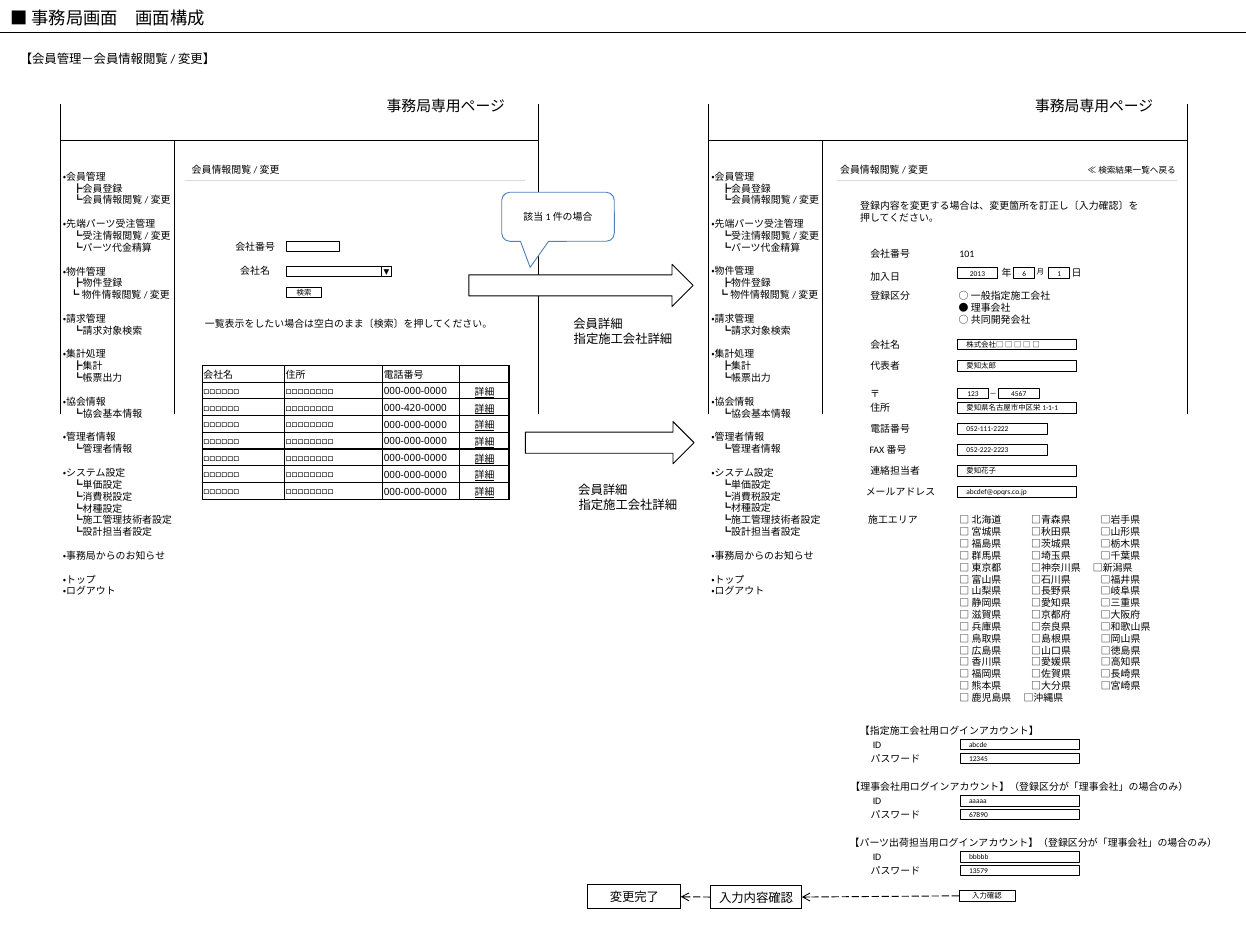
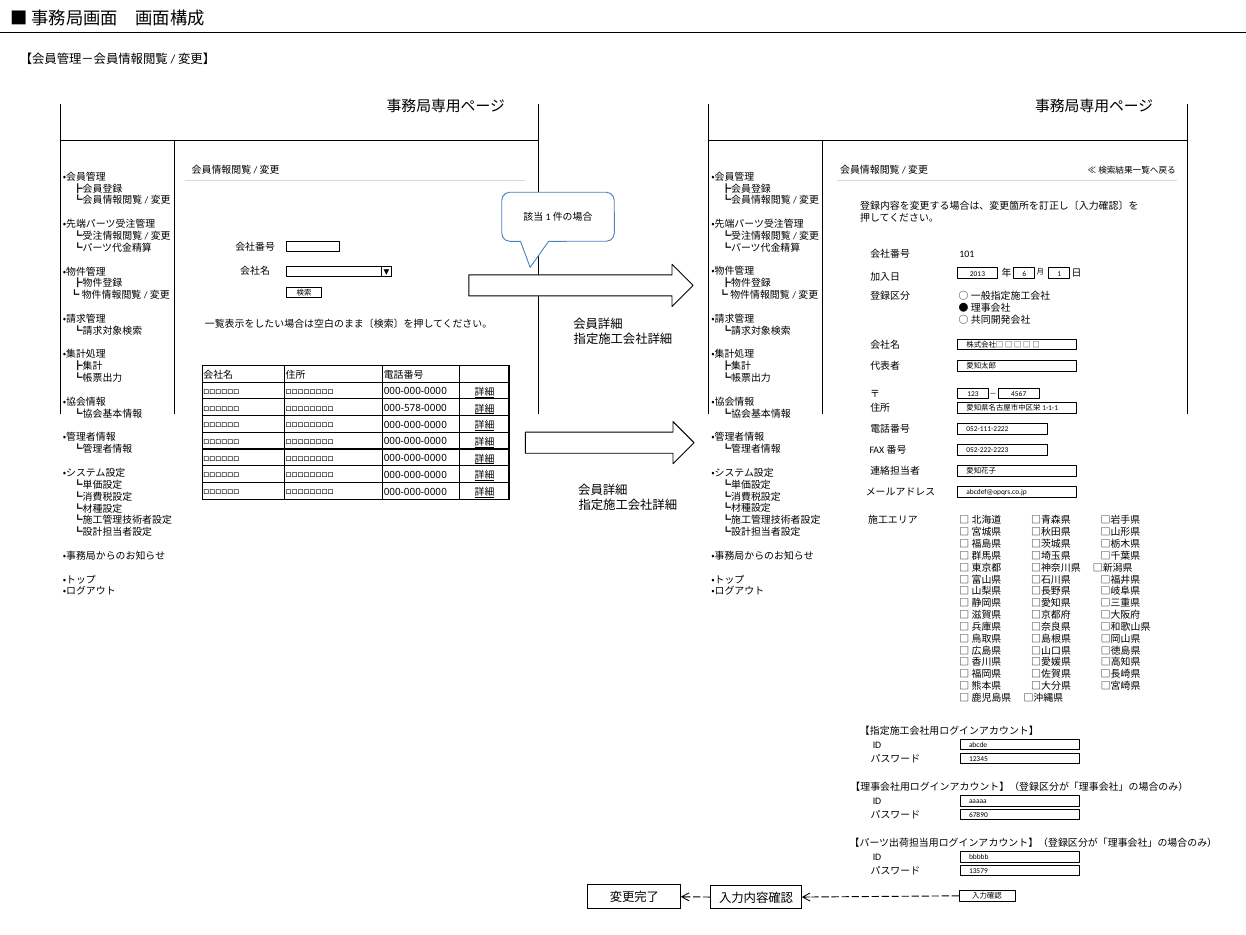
000-420-0000: 000-420-0000 -> 000-578-0000
